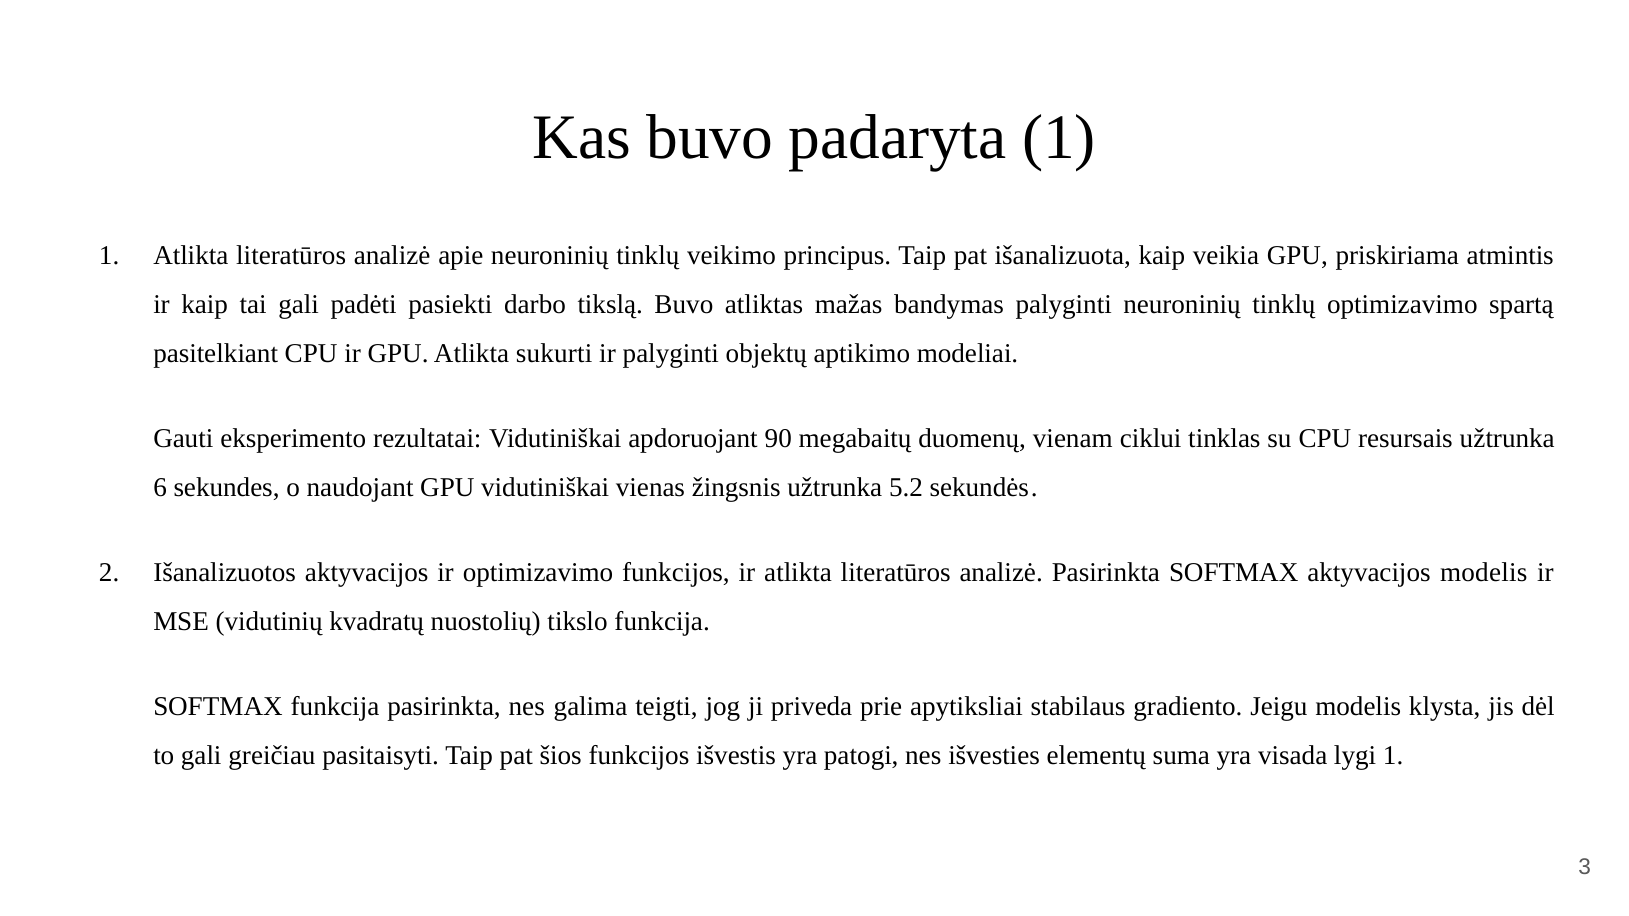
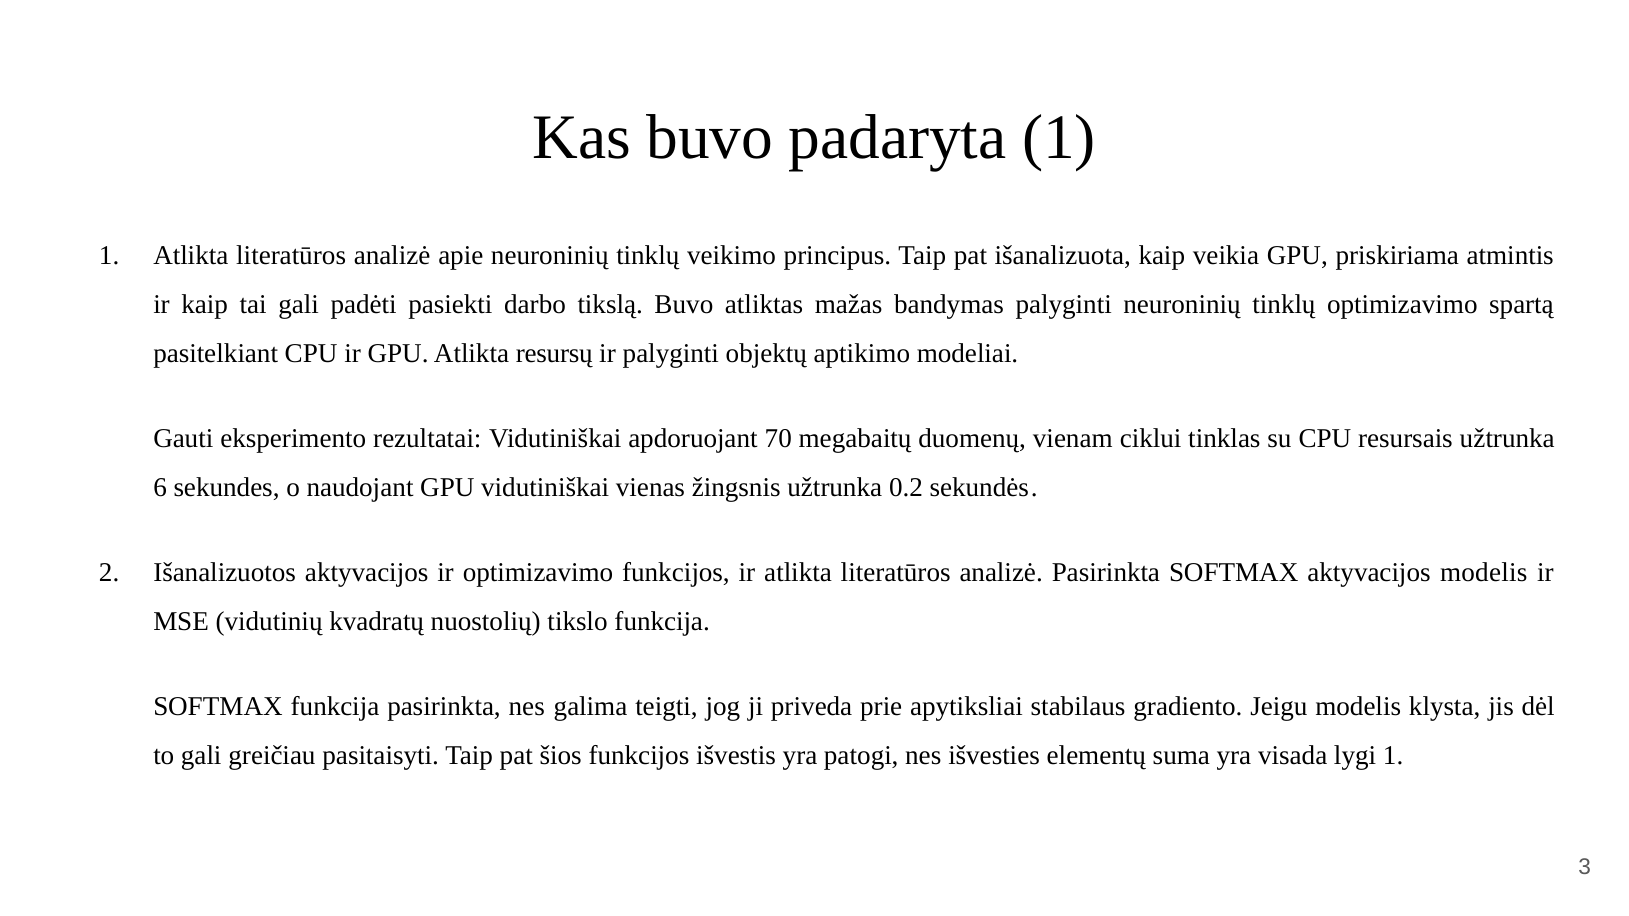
sukurti: sukurti -> resursų
90: 90 -> 70
5.2: 5.2 -> 0.2
